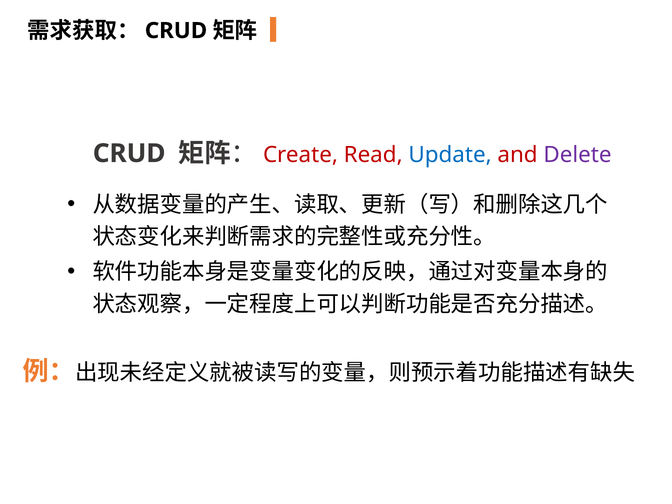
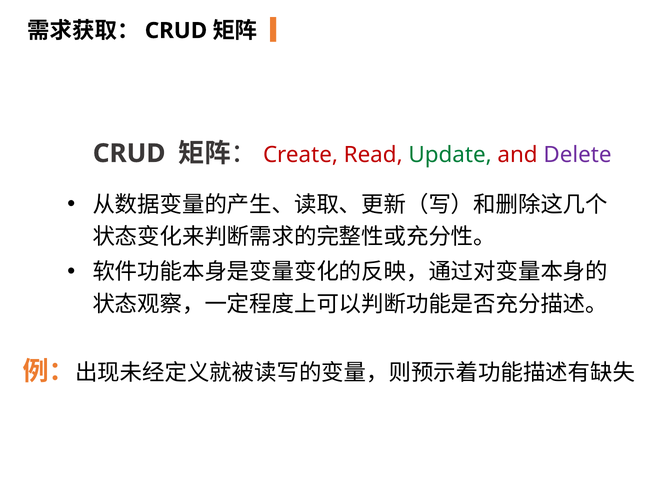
Update colour: blue -> green
